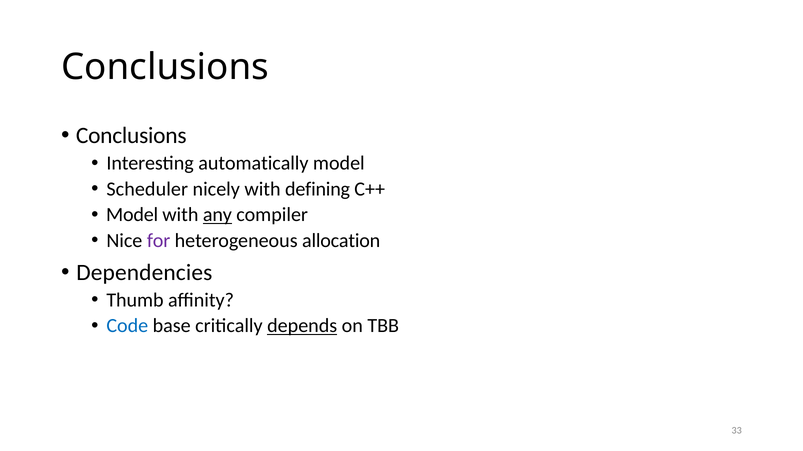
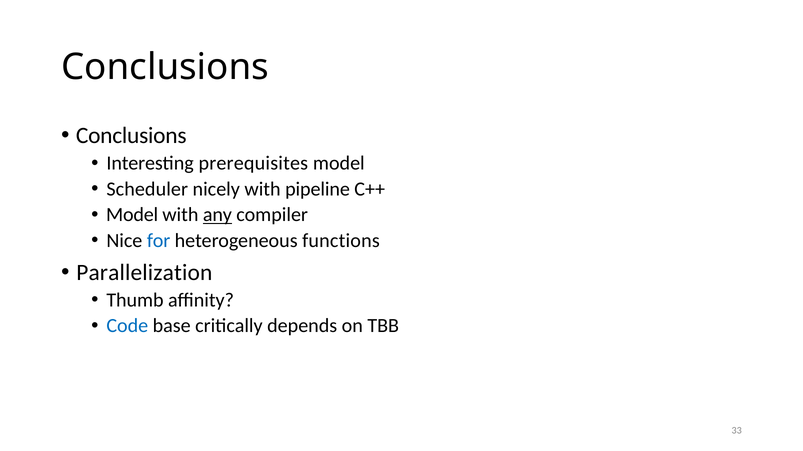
automatically: automatically -> prerequisites
defining: defining -> pipeline
for colour: purple -> blue
allocation: allocation -> functions
Dependencies: Dependencies -> Parallelization
depends underline: present -> none
